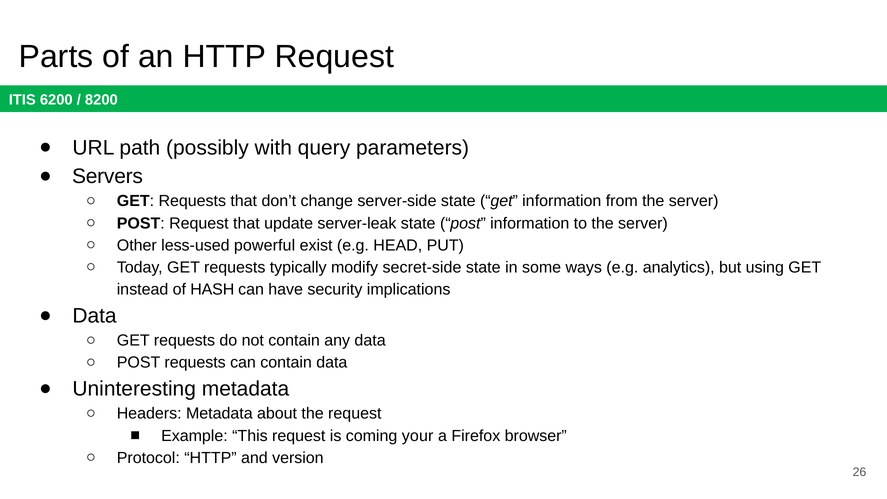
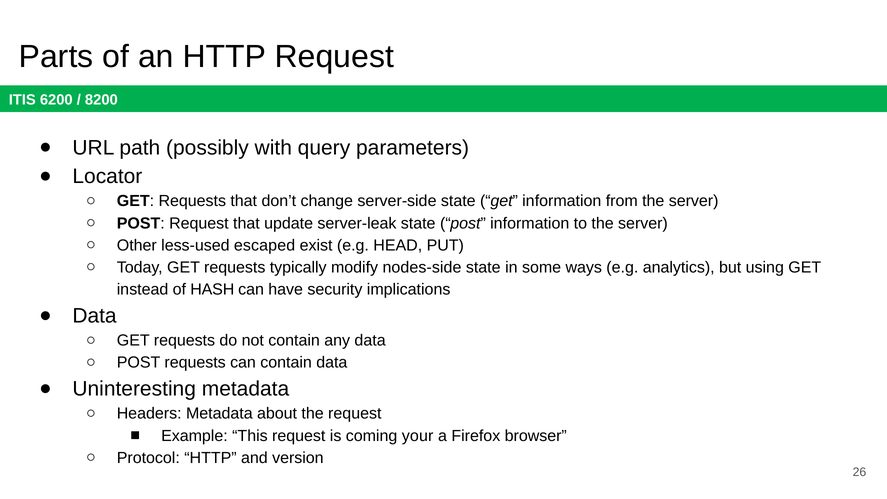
Servers: Servers -> Locator
powerful: powerful -> escaped
secret-side: secret-side -> nodes-side
